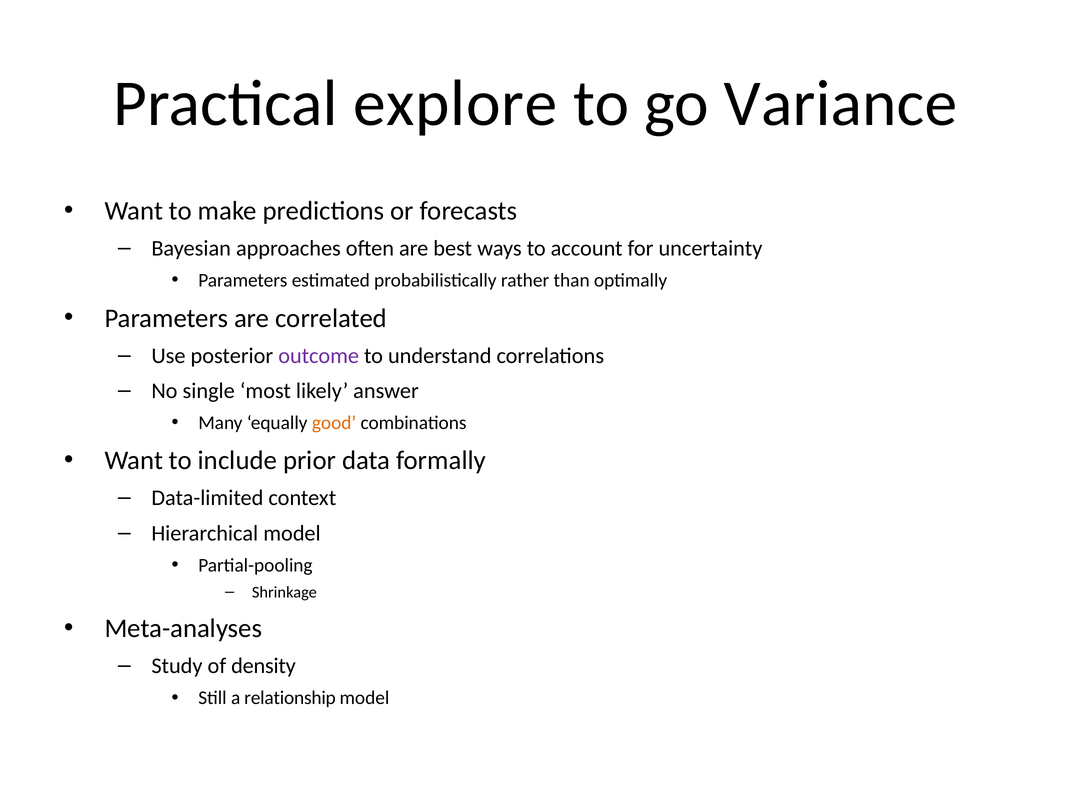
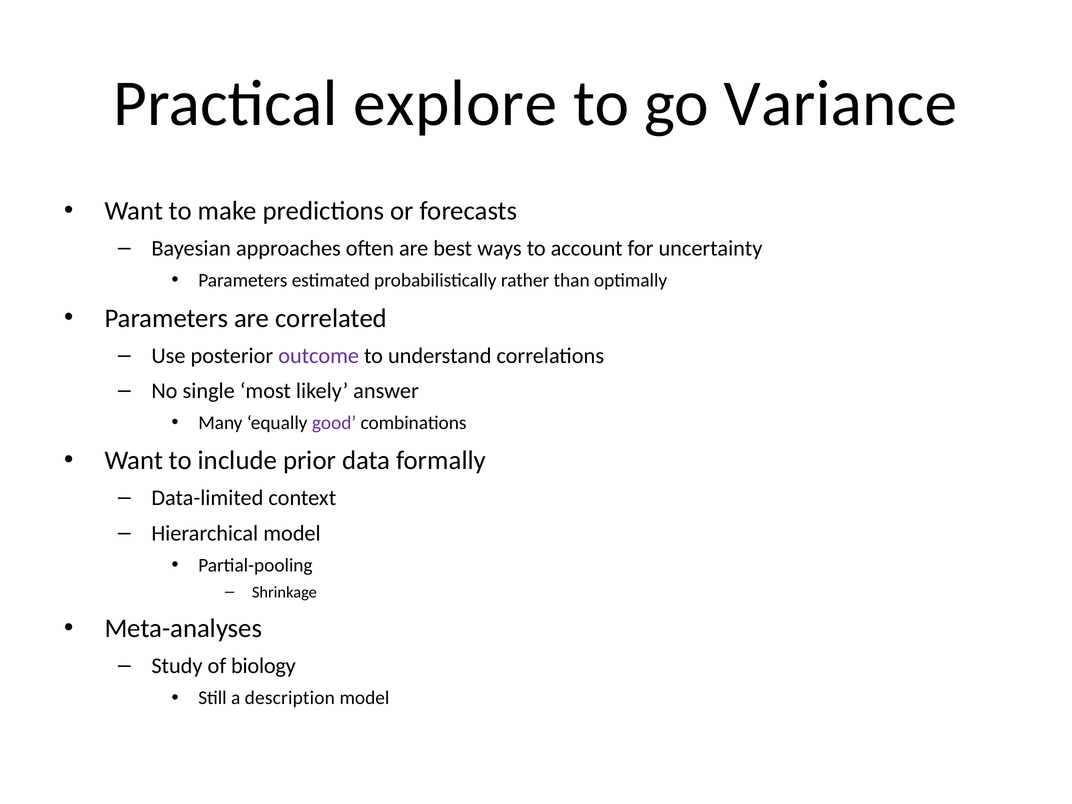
good colour: orange -> purple
density: density -> biology
relationship: relationship -> description
